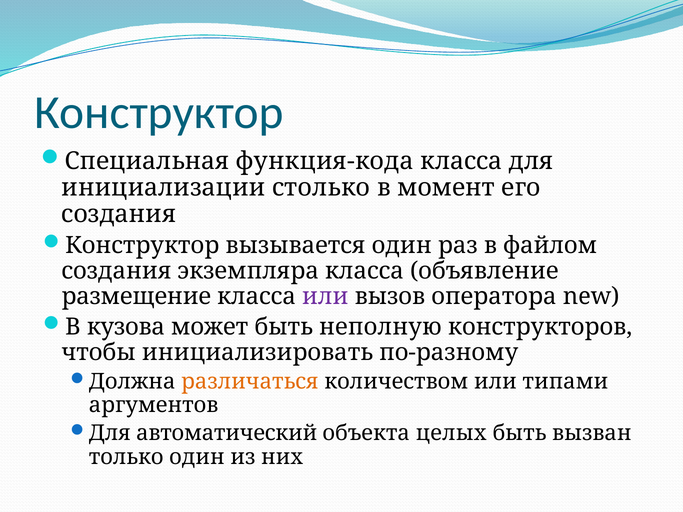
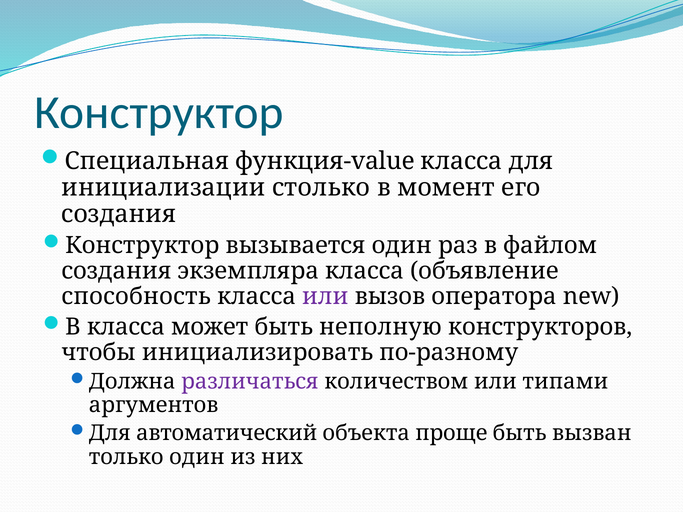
функция-кода: функция-кода -> функция-value
размещение: размещение -> способность
В кузова: кузова -> класса
различаться colour: orange -> purple
целых: целых -> проще
